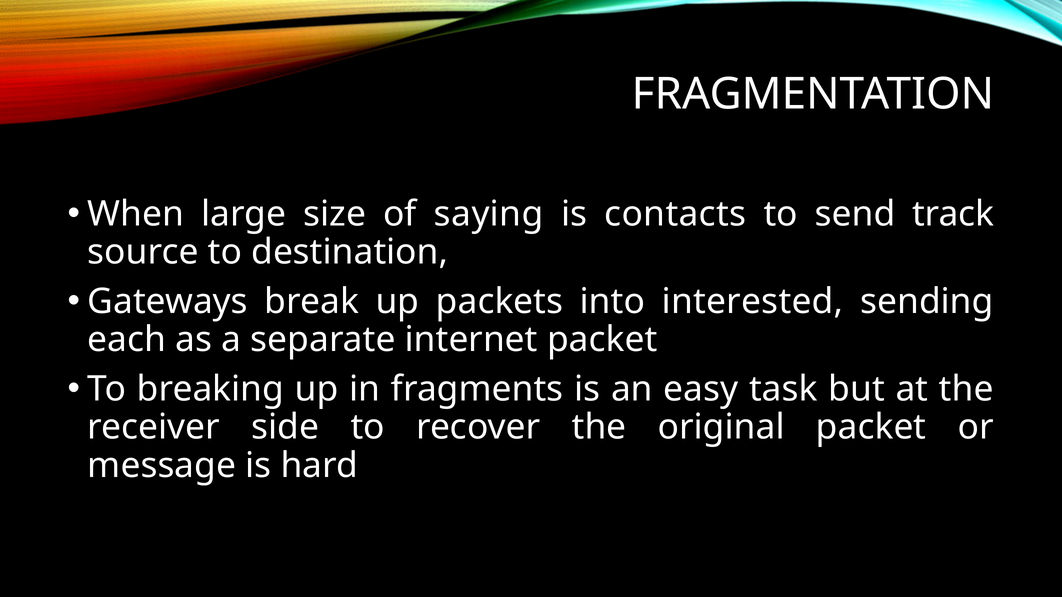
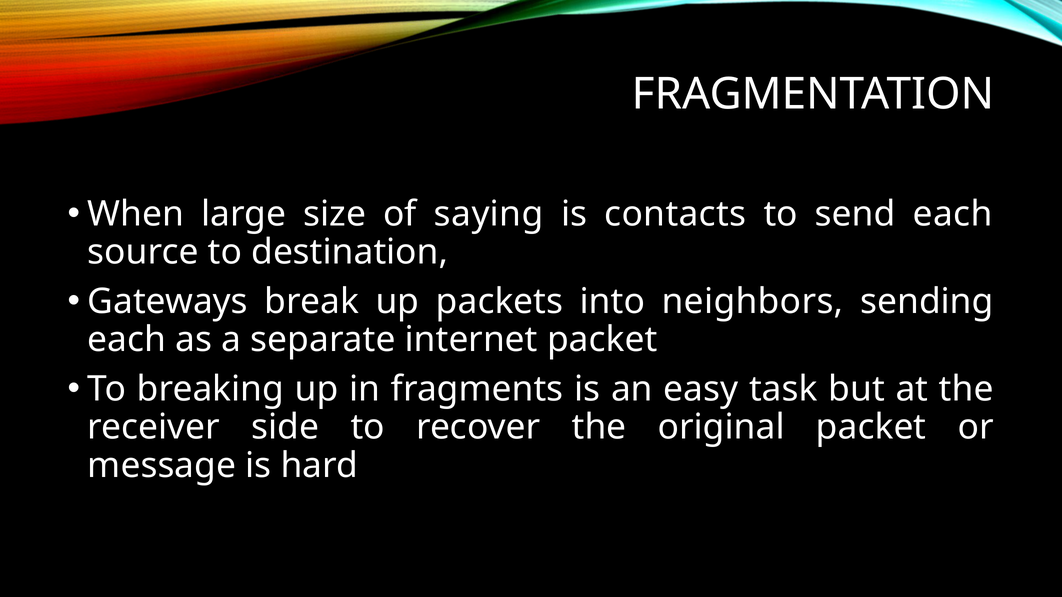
send track: track -> each
interested: interested -> neighbors
